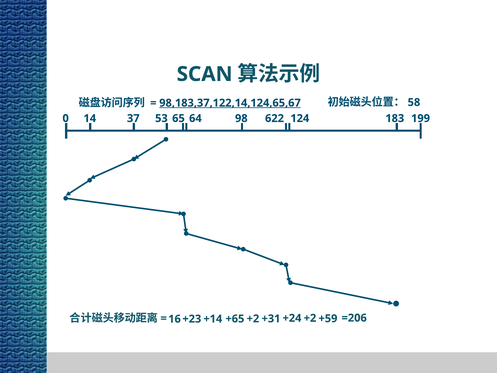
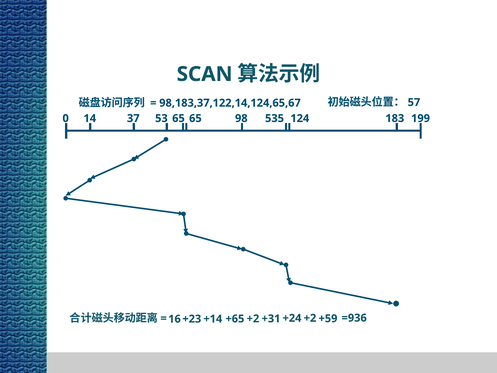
98,183,37,122,14,124,65,67 underline: present -> none
58: 58 -> 57
64 at (195, 118): 64 -> 65
622: 622 -> 535
=206: =206 -> =936
